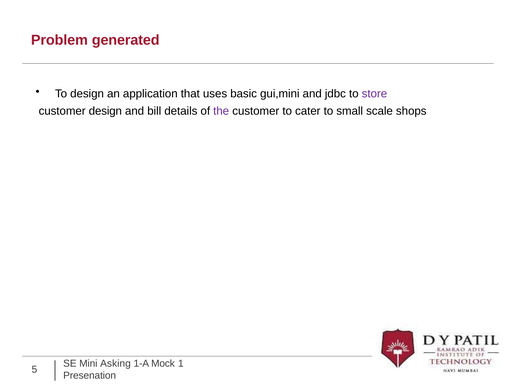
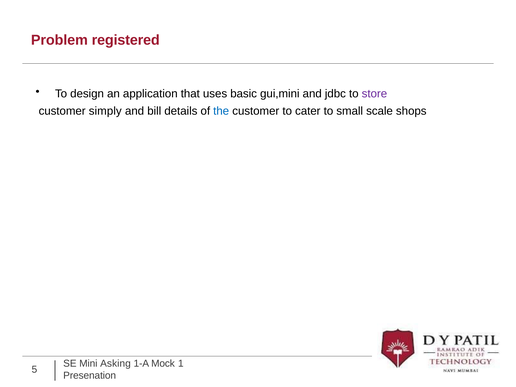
generated: generated -> registered
customer design: design -> simply
the colour: purple -> blue
